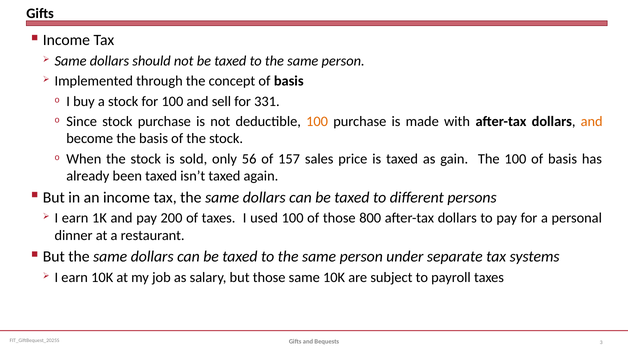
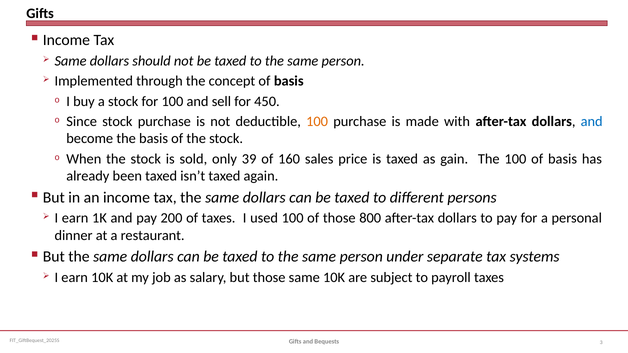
331: 331 -> 450
and at (592, 122) colour: orange -> blue
56: 56 -> 39
157: 157 -> 160
